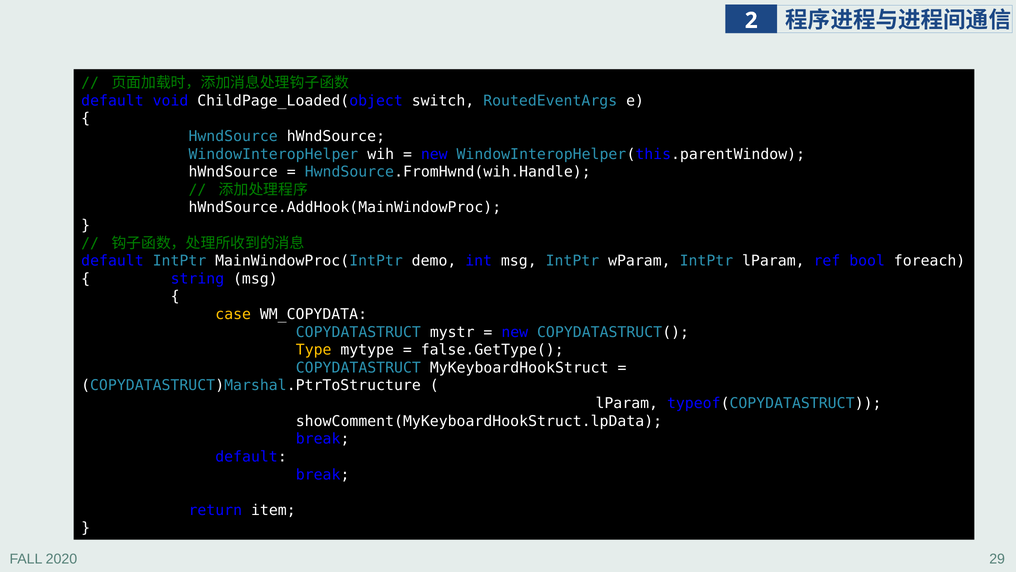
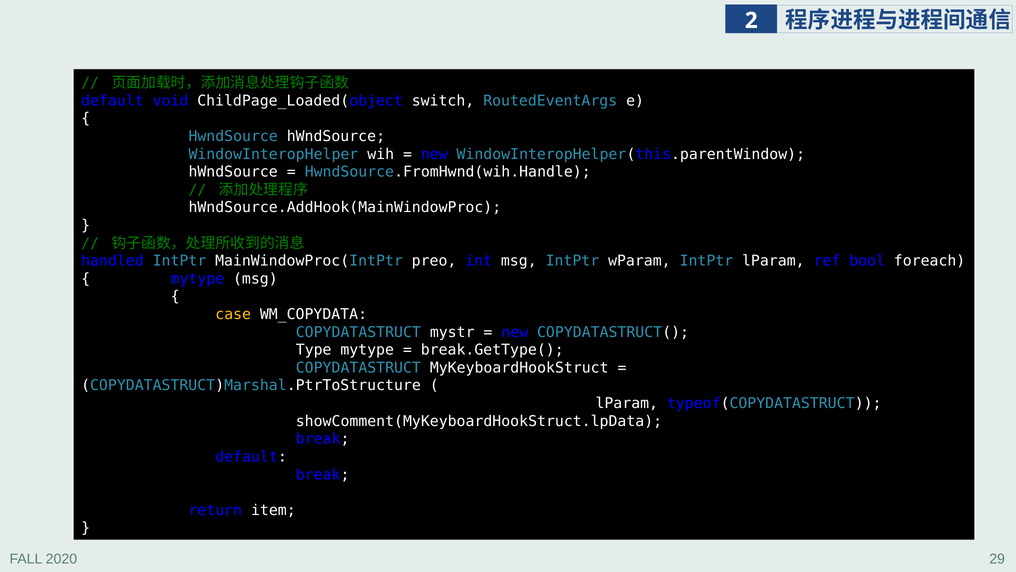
default at (112, 261): default -> handled
demo: demo -> preo
string at (197, 279): string -> mytype
Type colour: yellow -> white
false.GetType(: false.GetType( -> break.GetType(
